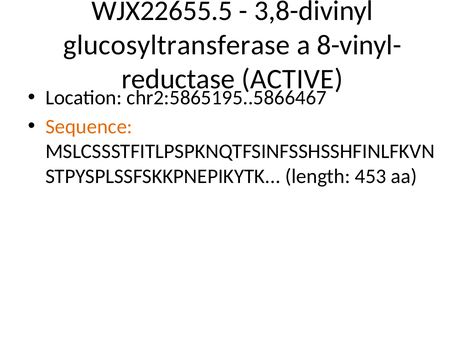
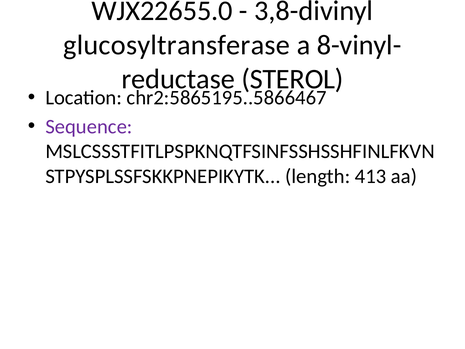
WJX22655.5: WJX22655.5 -> WJX22655.0
ACTIVE: ACTIVE -> STEROL
Sequence colour: orange -> purple
453: 453 -> 413
